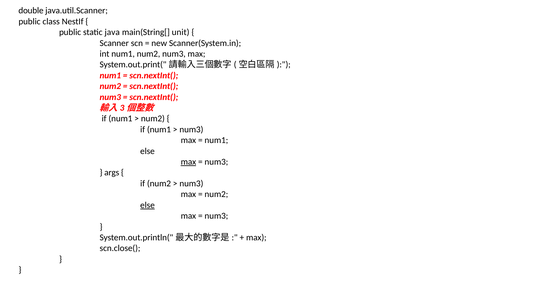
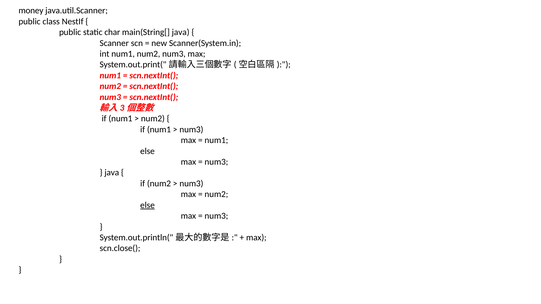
double: double -> money
java: java -> char
main(String[ unit: unit -> java
max at (188, 162) underline: present -> none
args at (112, 173): args -> java
